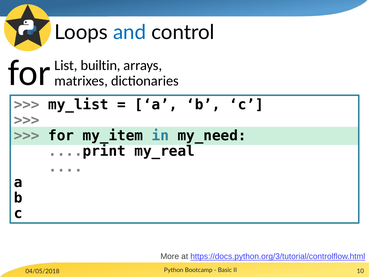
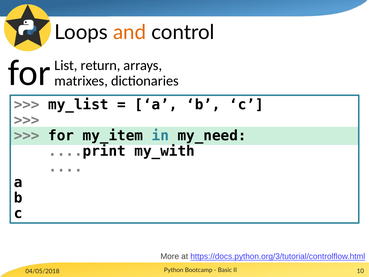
and colour: blue -> orange
builtin: builtin -> return
my_real: my_real -> my_with
